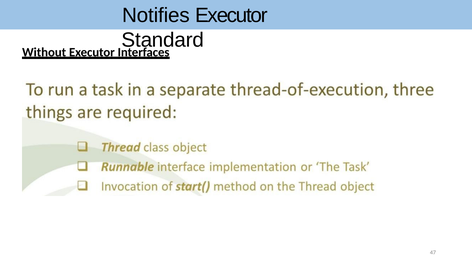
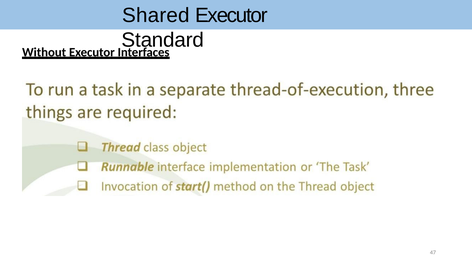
Notifies: Notifies -> Shared
